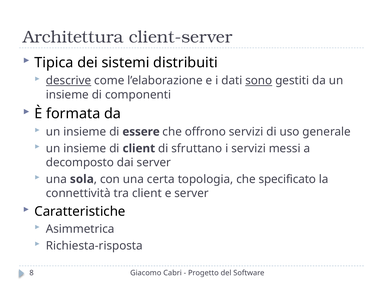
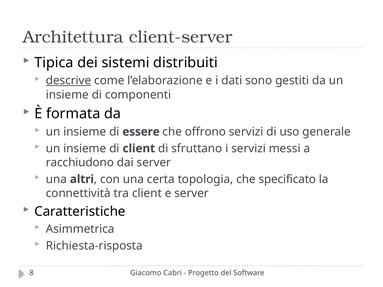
sono underline: present -> none
decomposto: decomposto -> racchiudono
sola: sola -> altri
